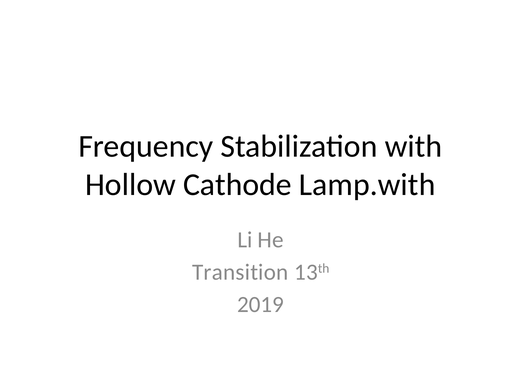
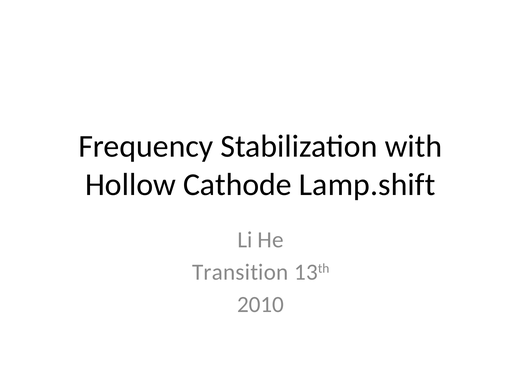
Lamp.with: Lamp.with -> Lamp.shift
2019: 2019 -> 2010
